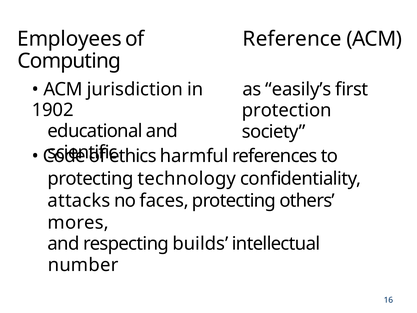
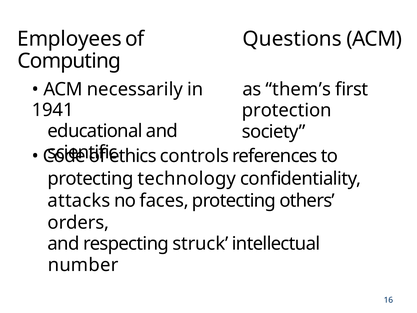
Reference: Reference -> Questions
jurisdiction: jurisdiction -> necessarily
easily’s: easily’s -> them’s
1902: 1902 -> 1941
harmful: harmful -> controls
mores: mores -> orders
builds: builds -> struck
